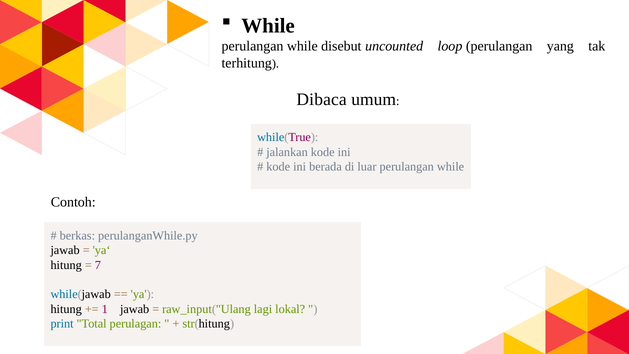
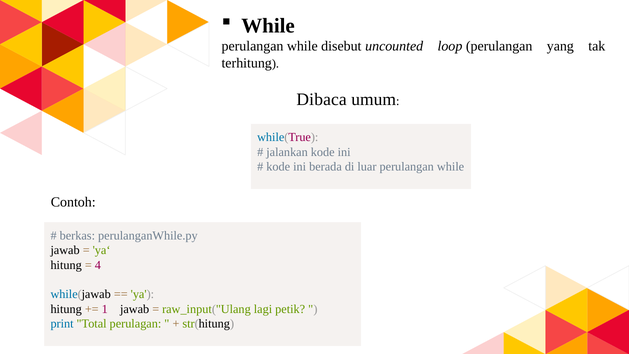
7: 7 -> 4
lokal: lokal -> petik
